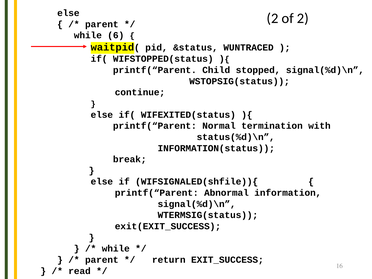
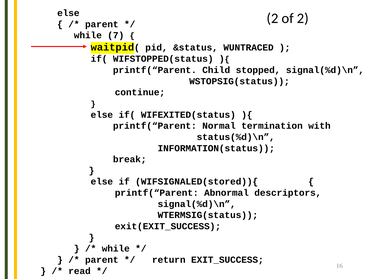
6: 6 -> 7
WIFSIGNALED(shfile)){: WIFSIGNALED(shfile)){ -> WIFSIGNALED(stored)){
information: information -> descriptors
